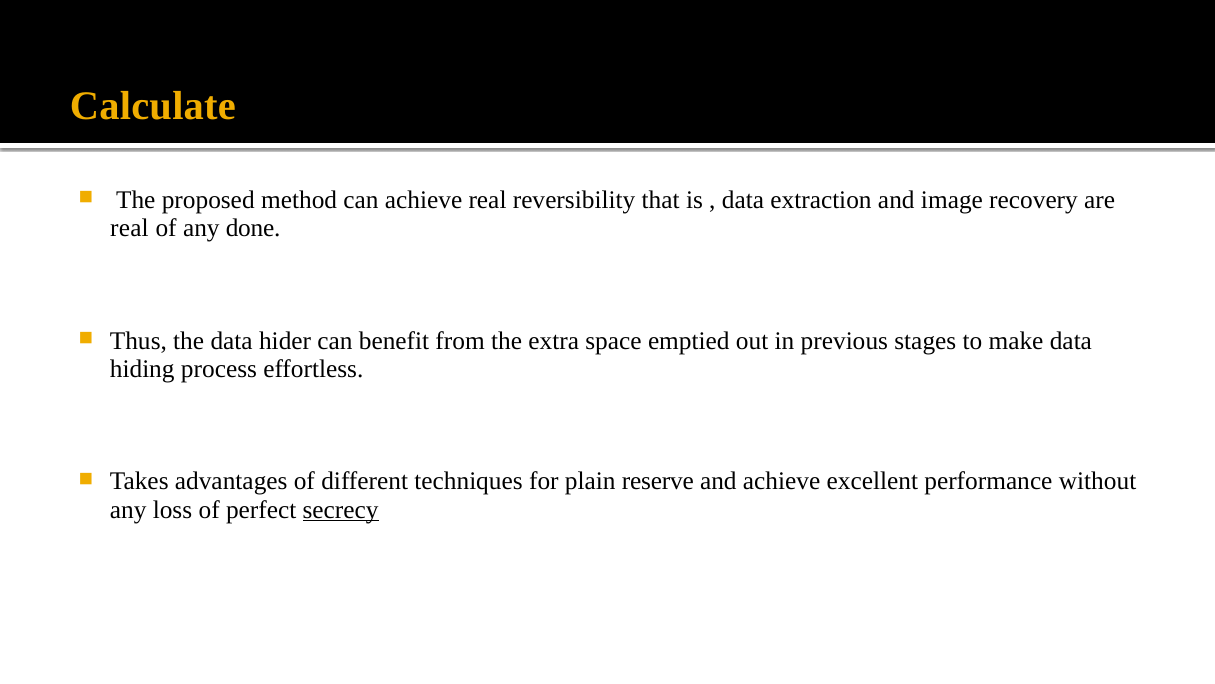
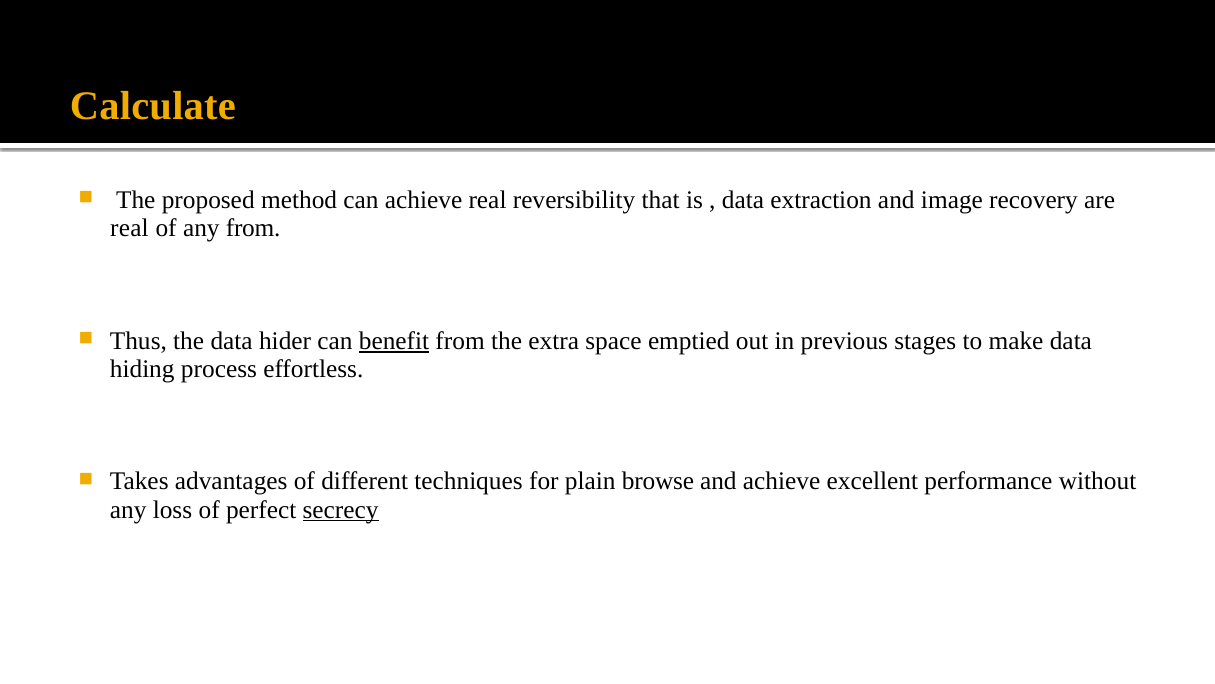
any done: done -> from
benefit underline: none -> present
reserve: reserve -> browse
